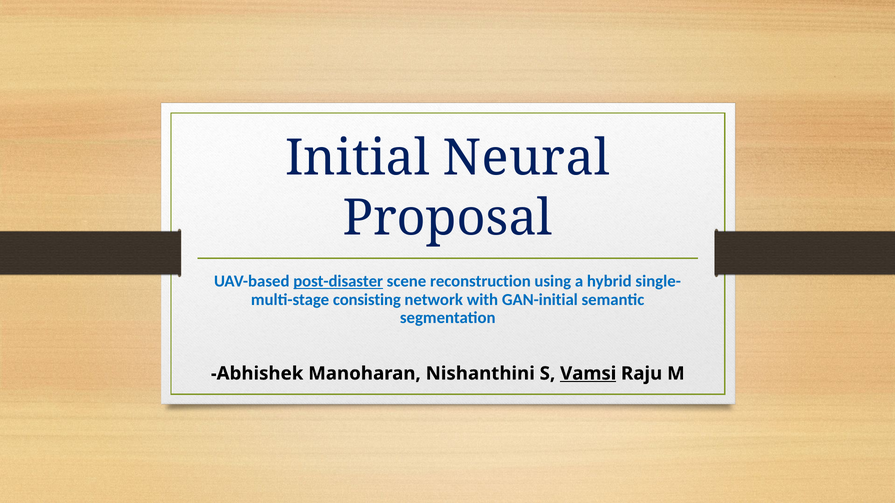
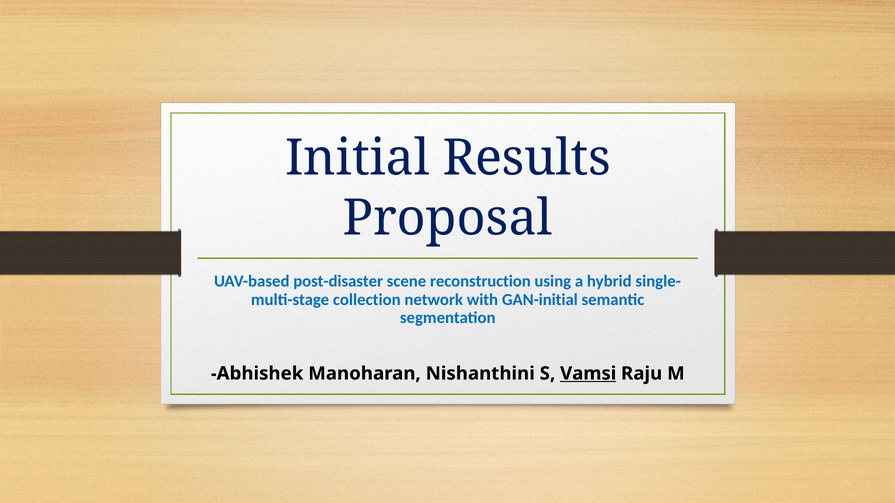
Neural: Neural -> Results
post-disaster underline: present -> none
consisting: consisting -> collection
